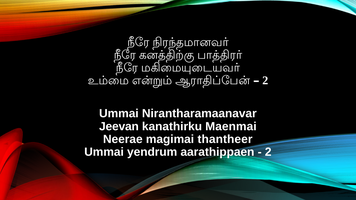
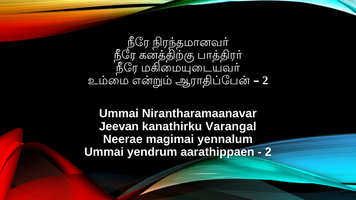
Maenmai: Maenmai -> Varangal
thantheer: thantheer -> yennalum
